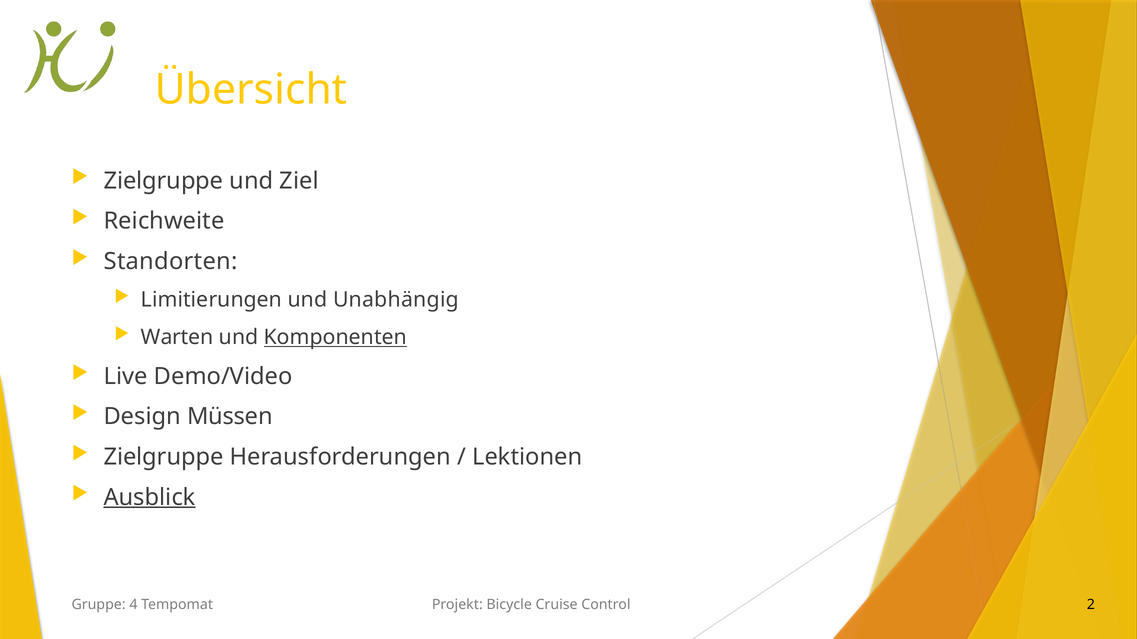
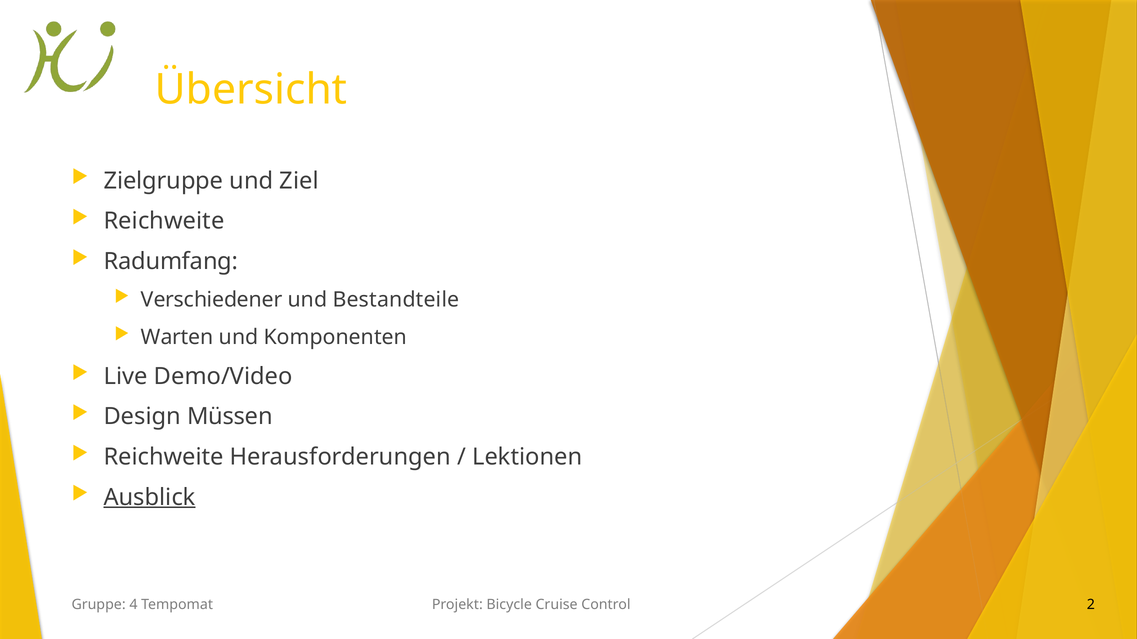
Standorten: Standorten -> Radumfang
Limitierungen: Limitierungen -> Verschiedener
Unabhängig: Unabhängig -> Bestandteile
Komponenten underline: present -> none
Zielgruppe at (164, 457): Zielgruppe -> Reichweite
